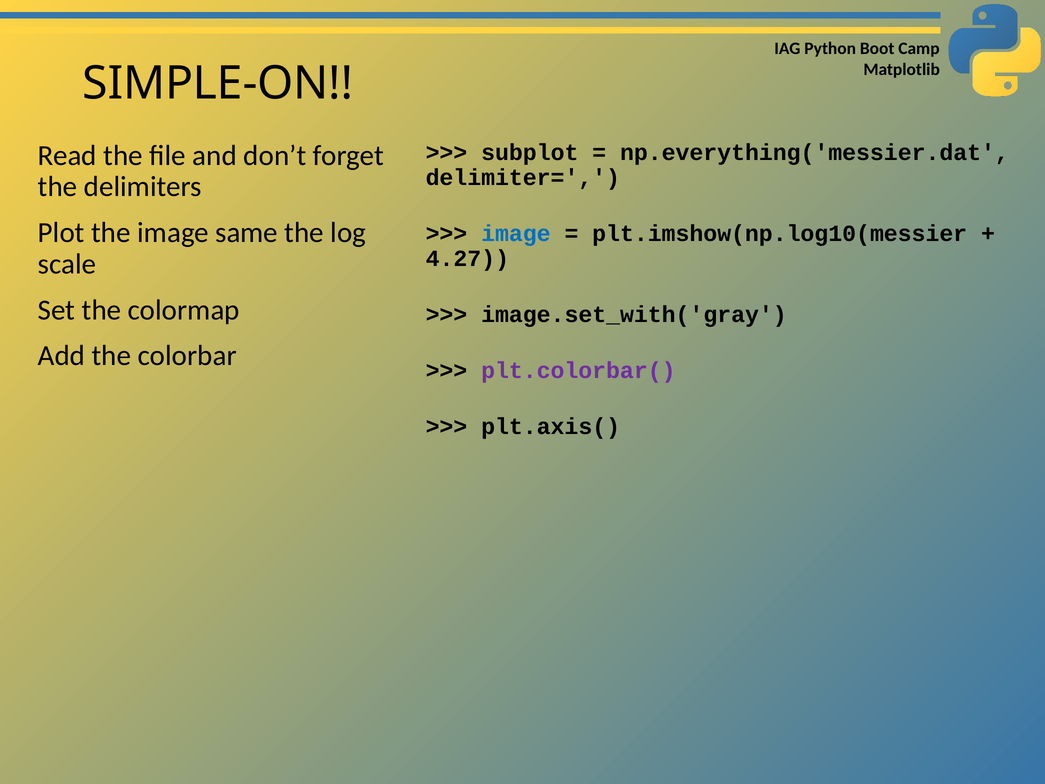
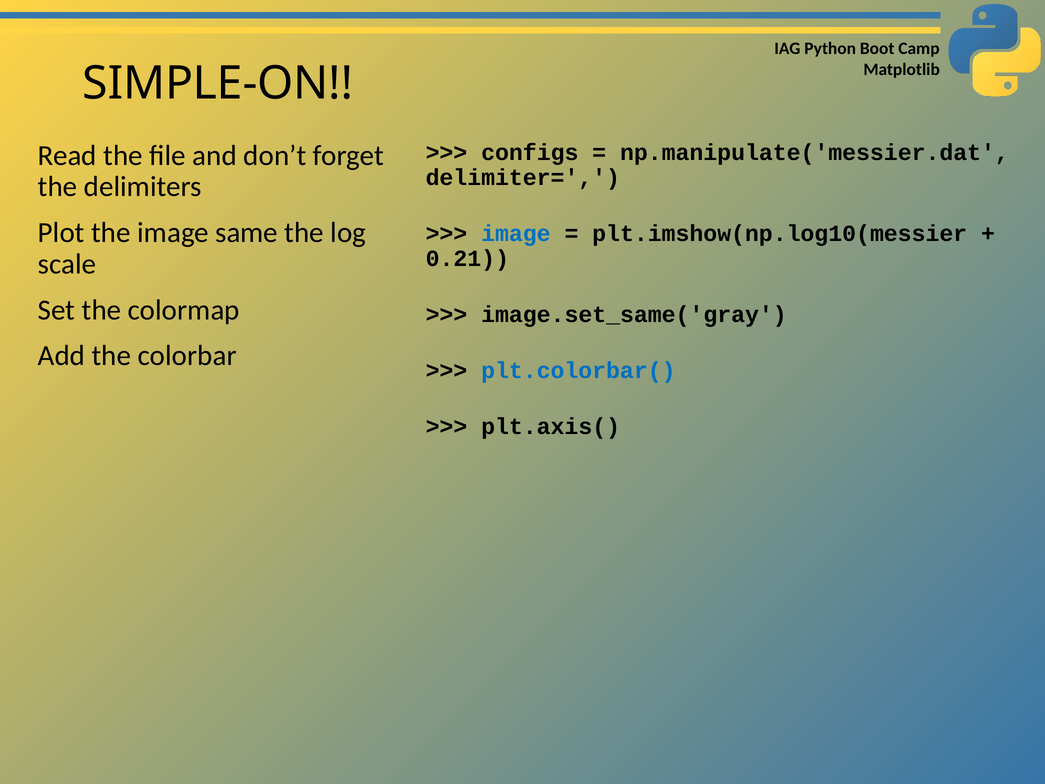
subplot: subplot -> configs
np.everything('messier.dat: np.everything('messier.dat -> np.manipulate('messier.dat
4.27: 4.27 -> 0.21
image.set_with('gray: image.set_with('gray -> image.set_same('gray
plt.colorbar( colour: purple -> blue
